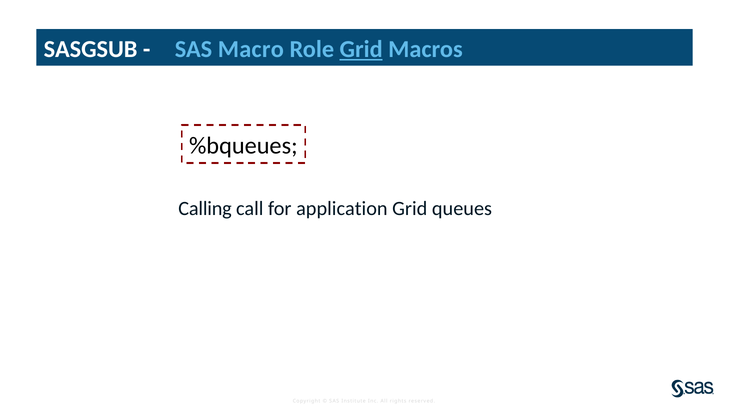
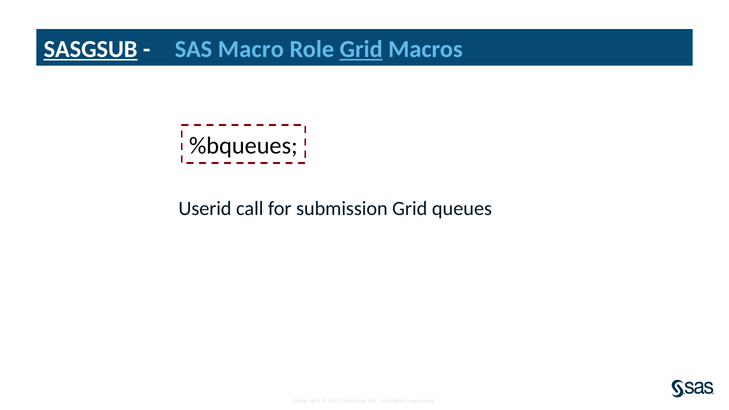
SASGSUB underline: none -> present
Calling: Calling -> Userid
application: application -> submission
